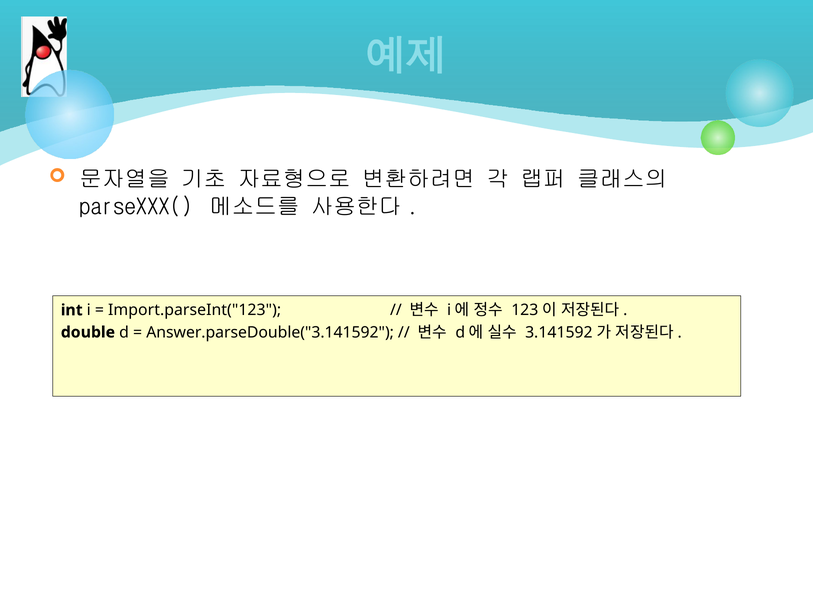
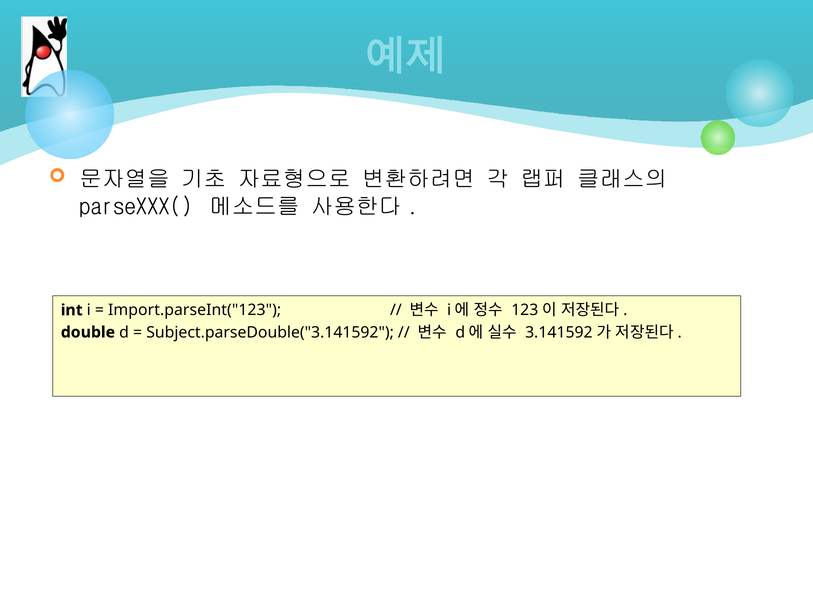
Answer.parseDouble("3.141592: Answer.parseDouble("3.141592 -> Subject.parseDouble("3.141592
